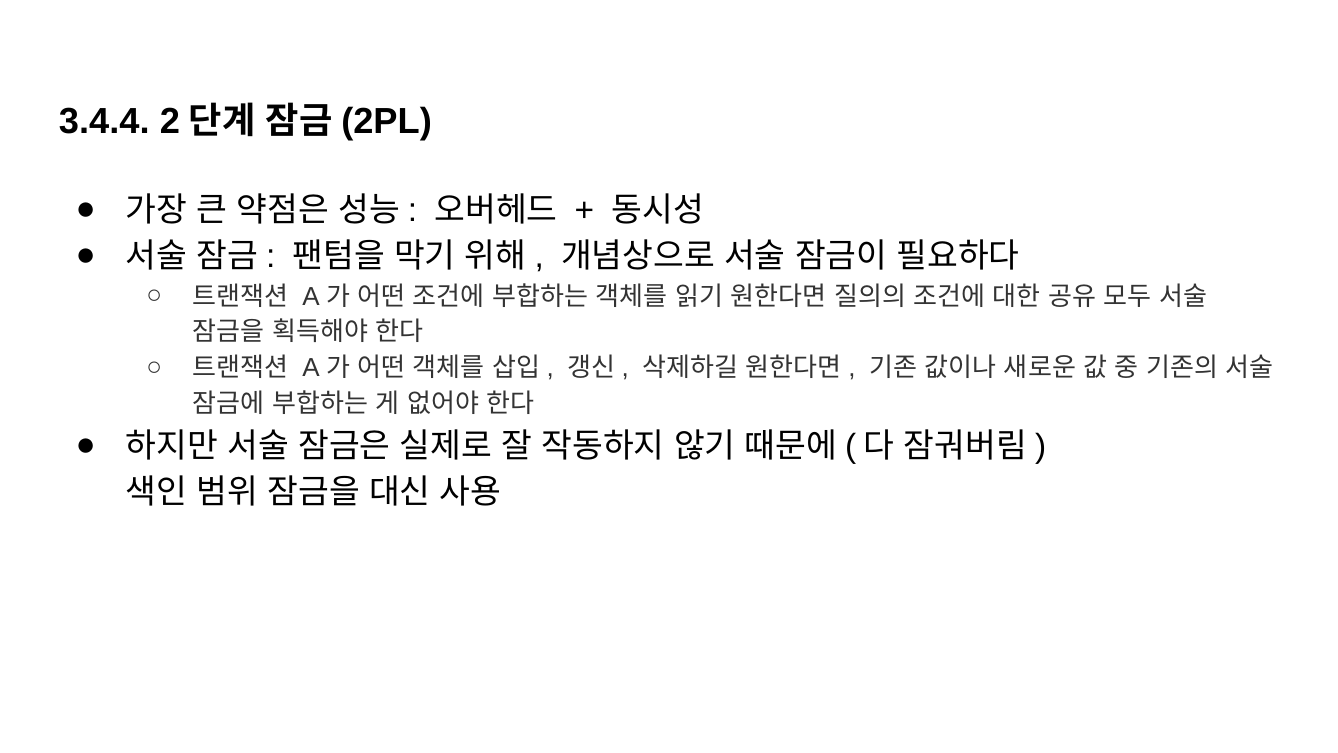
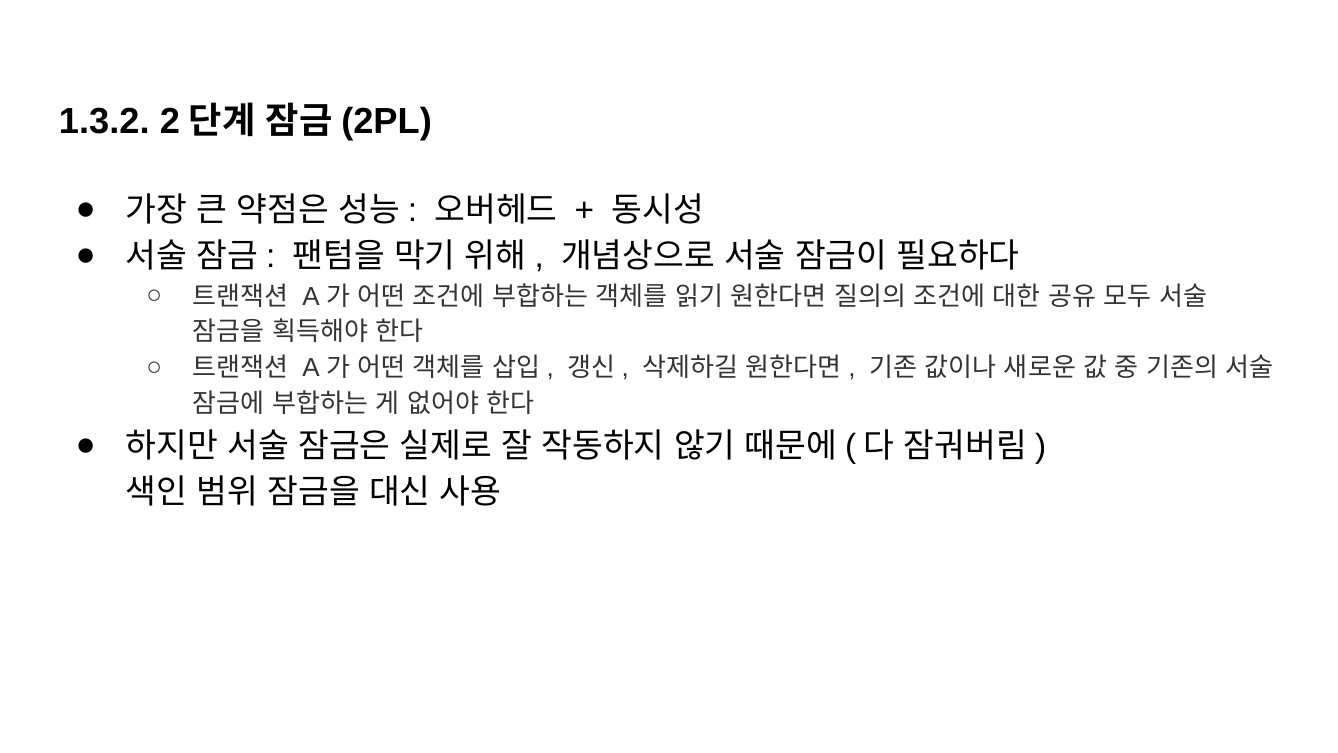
3.4.4: 3.4.4 -> 1.3.2
